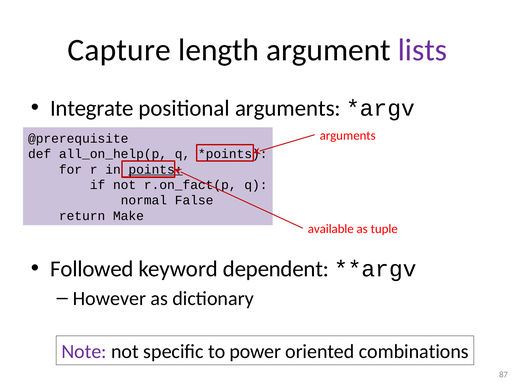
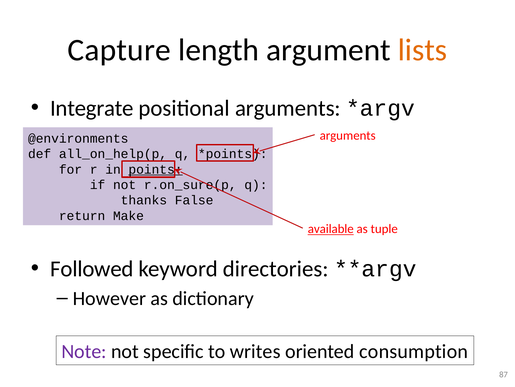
lists colour: purple -> orange
@prerequisite: @prerequisite -> @environments
r.on_fact(p: r.on_fact(p -> r.on_sure(p
normal: normal -> thanks
available underline: none -> present
dependent: dependent -> directories
power: power -> writes
combinations: combinations -> consumption
